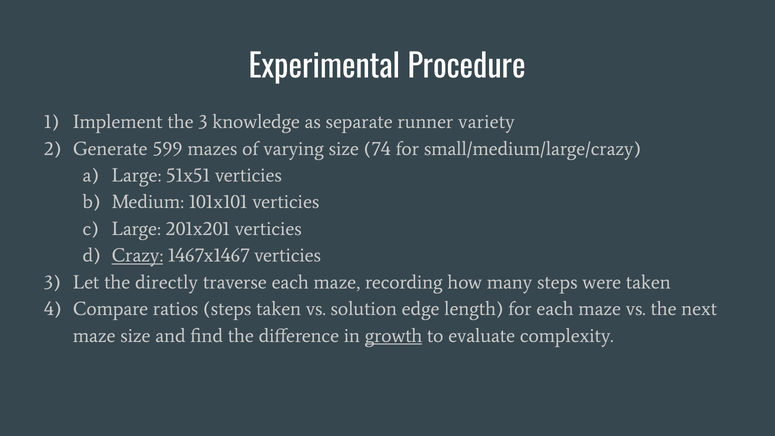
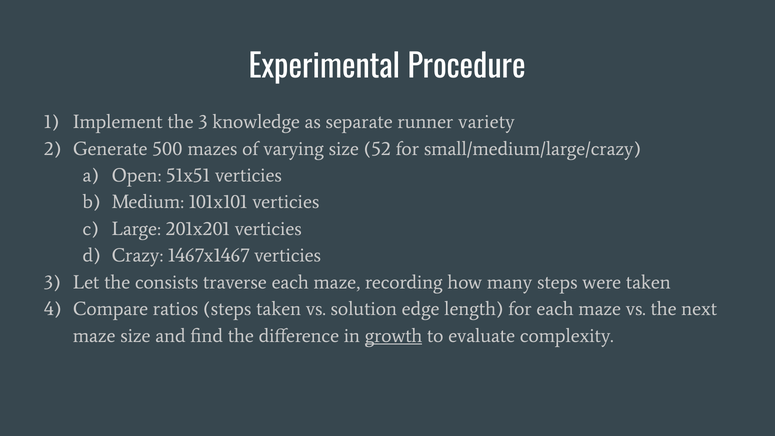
599: 599 -> 500
74: 74 -> 52
Large at (136, 175): Large -> Open
Crazy underline: present -> none
directly: directly -> consists
